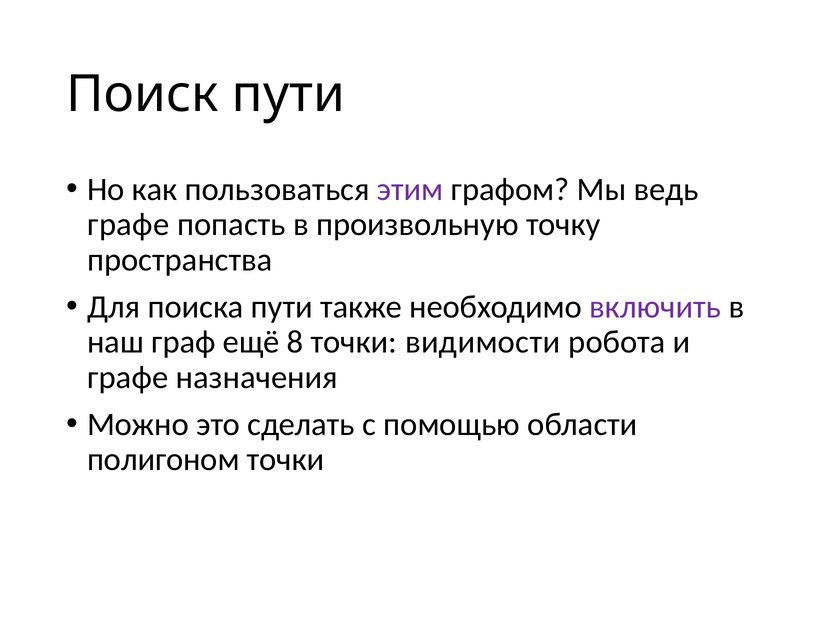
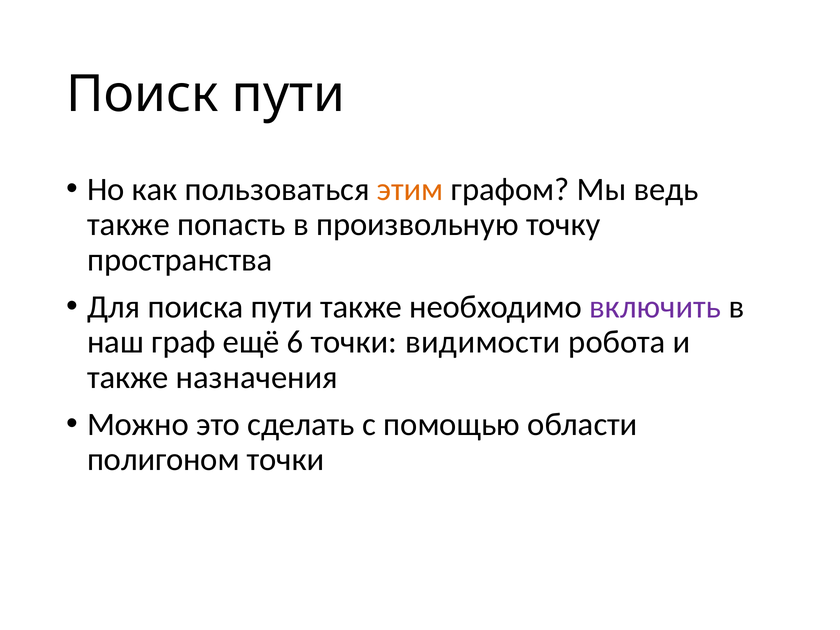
этим colour: purple -> orange
графе at (128, 225): графе -> также
8: 8 -> 6
графе at (128, 377): графе -> также
